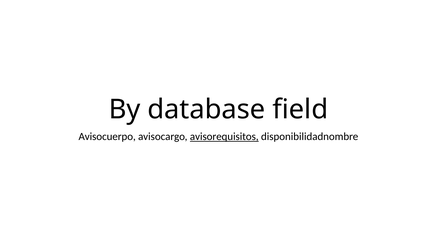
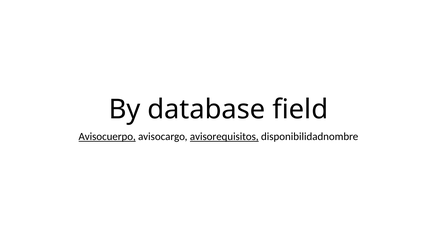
Avisocuerpo underline: none -> present
